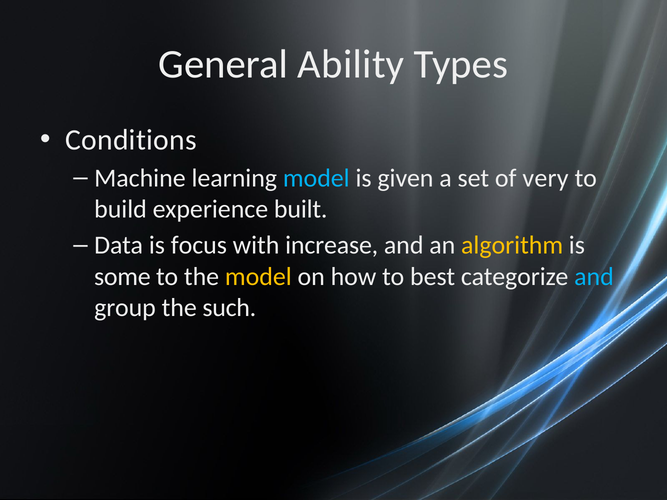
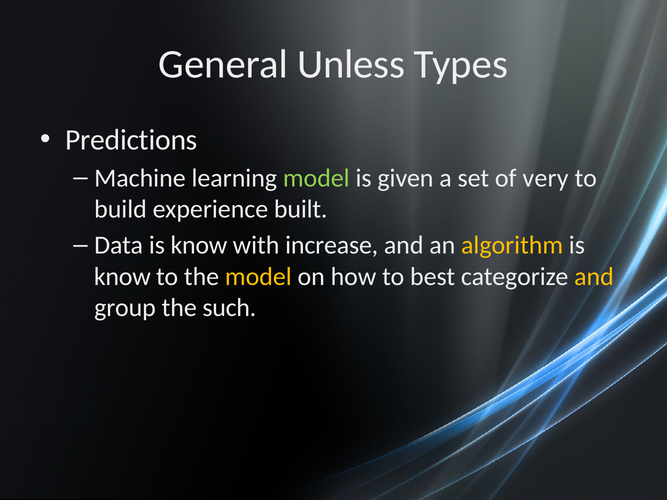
Ability: Ability -> Unless
Conditions: Conditions -> Predictions
model at (316, 178) colour: light blue -> light green
Data is focus: focus -> know
some at (122, 277): some -> know
and at (594, 277) colour: light blue -> yellow
